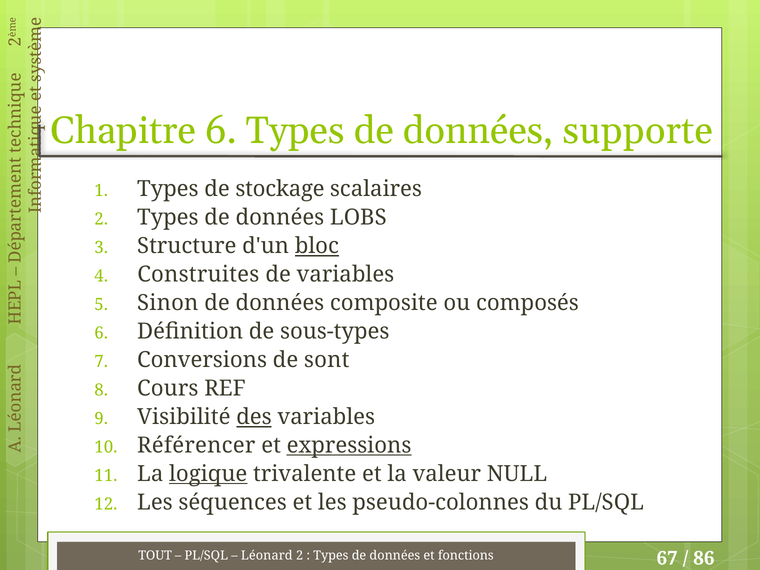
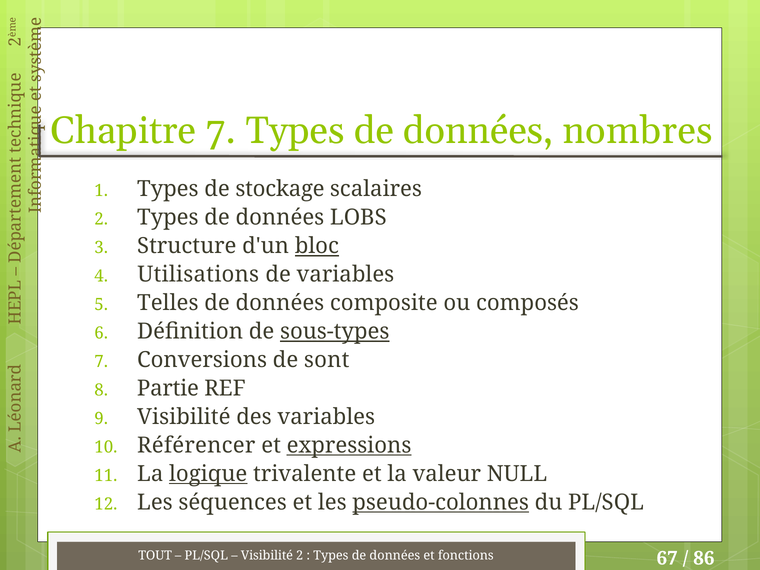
Chapitre 6: 6 -> 7
supporte: supporte -> nombres
Construites: Construites -> Utilisations
Sinon: Sinon -> Telles
sous-types underline: none -> present
Cours: Cours -> Partie
des underline: present -> none
pseudo-colonnes underline: none -> present
Léonard at (267, 556): Léonard -> Visibilité
